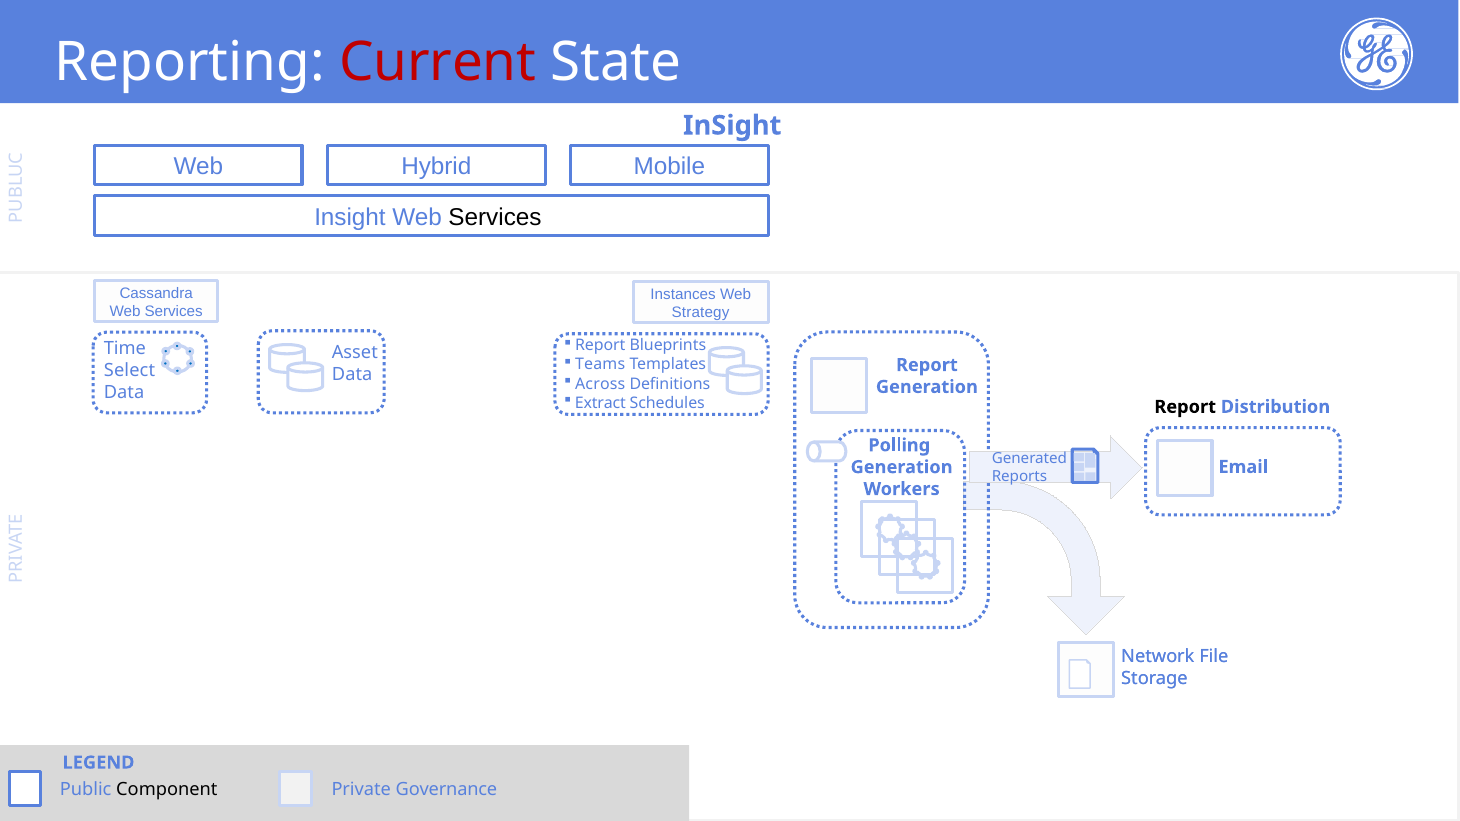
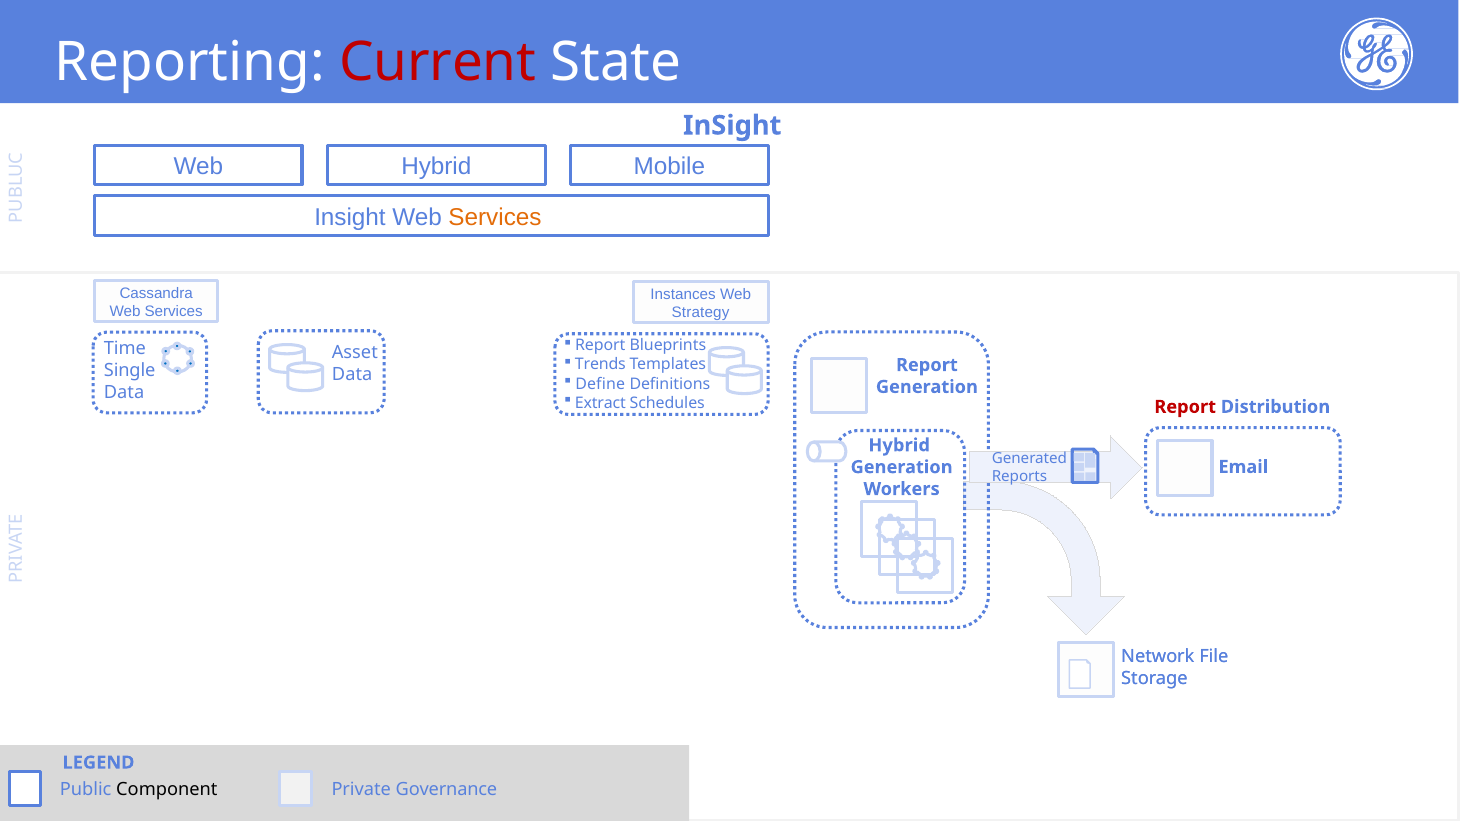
Services at (495, 217) colour: black -> orange
Teams: Teams -> Trends
Select: Select -> Single
Across: Across -> Define
Report at (1185, 407) colour: black -> red
Polling at (899, 445): Polling -> Hybrid
